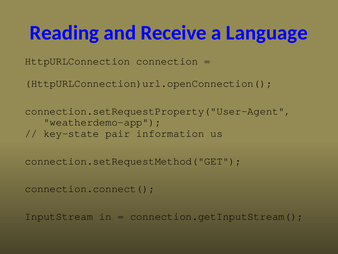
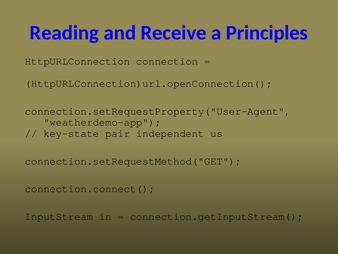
Language: Language -> Principles
information: information -> independent
